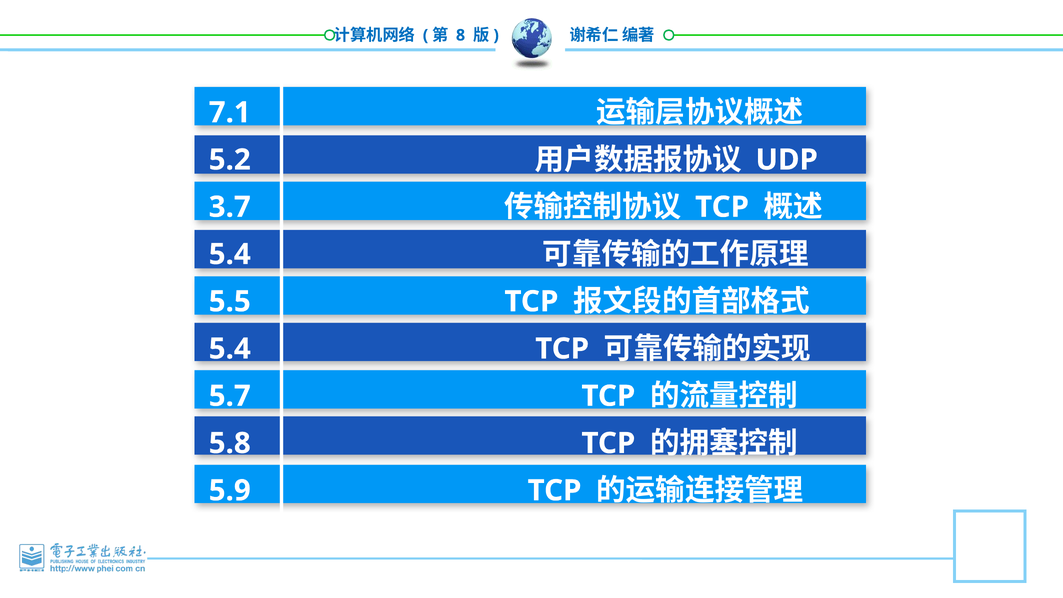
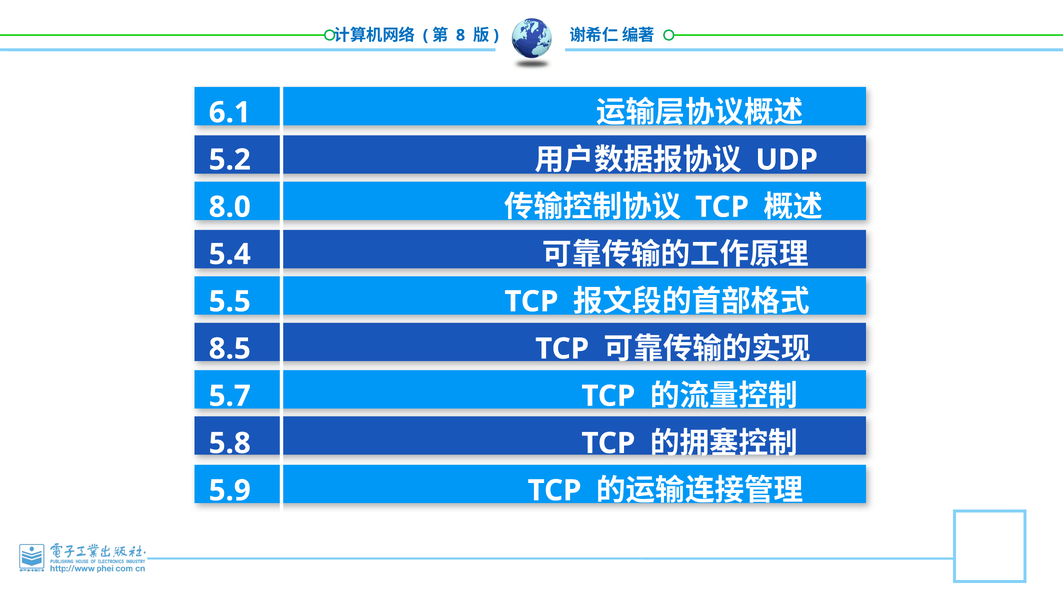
7.1: 7.1 -> 6.1
3.7: 3.7 -> 8.0
5.4 at (230, 349): 5.4 -> 8.5
